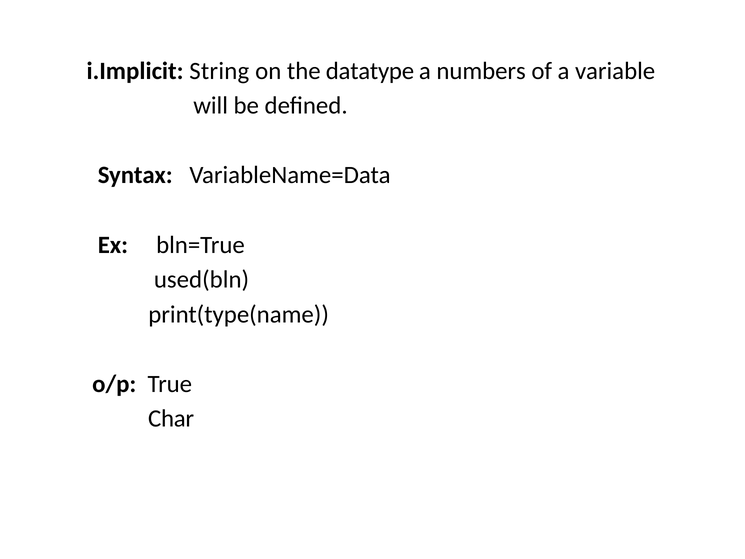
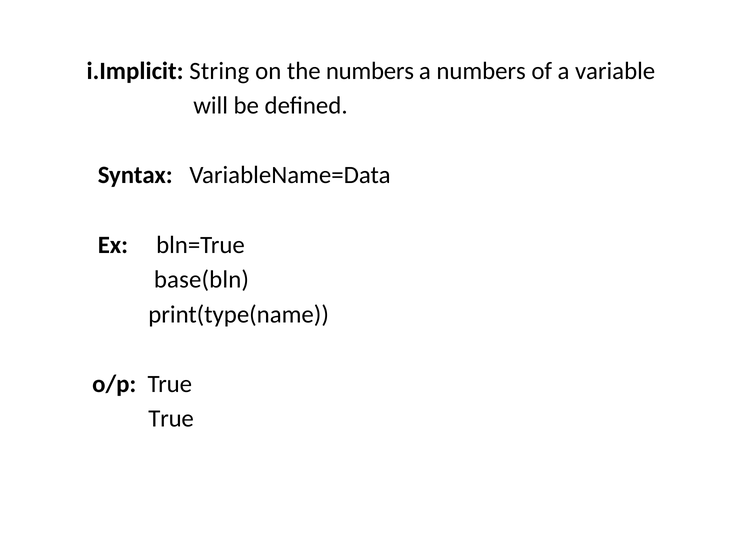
the datatype: datatype -> numbers
used(bln: used(bln -> base(bln
Char at (171, 419): Char -> True
